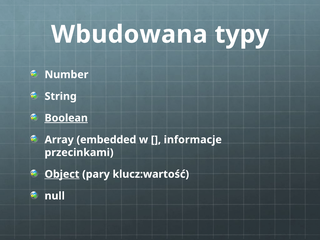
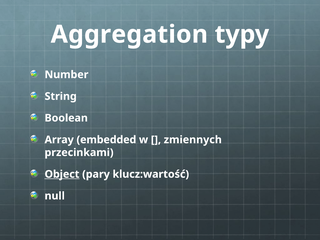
Wbudowana: Wbudowana -> Aggregation
Boolean underline: present -> none
informacje: informacje -> zmiennych
